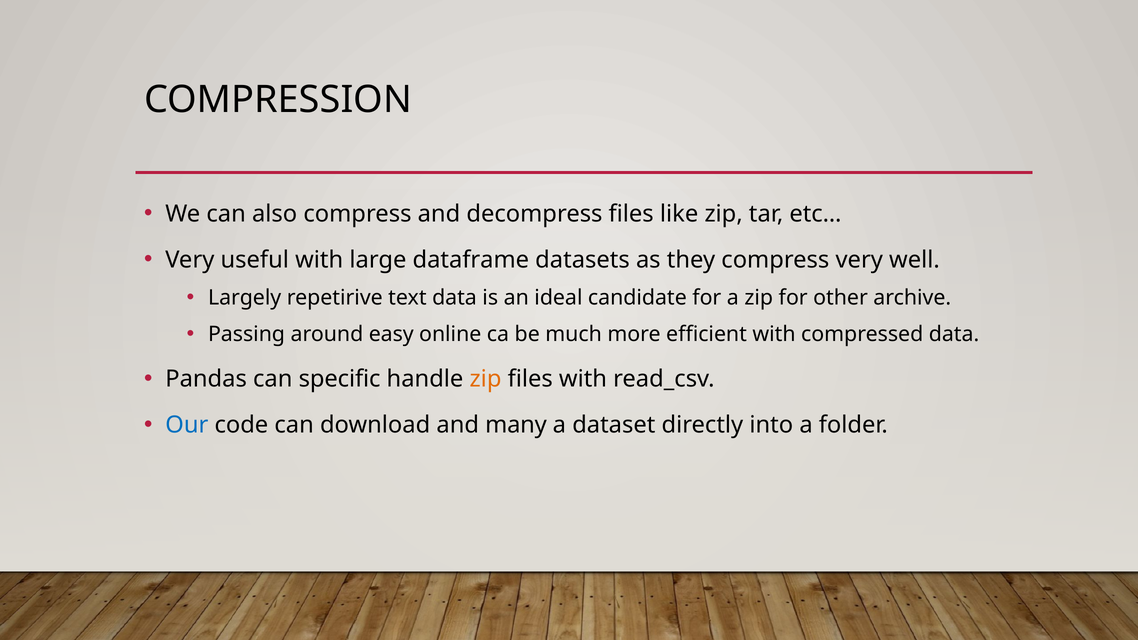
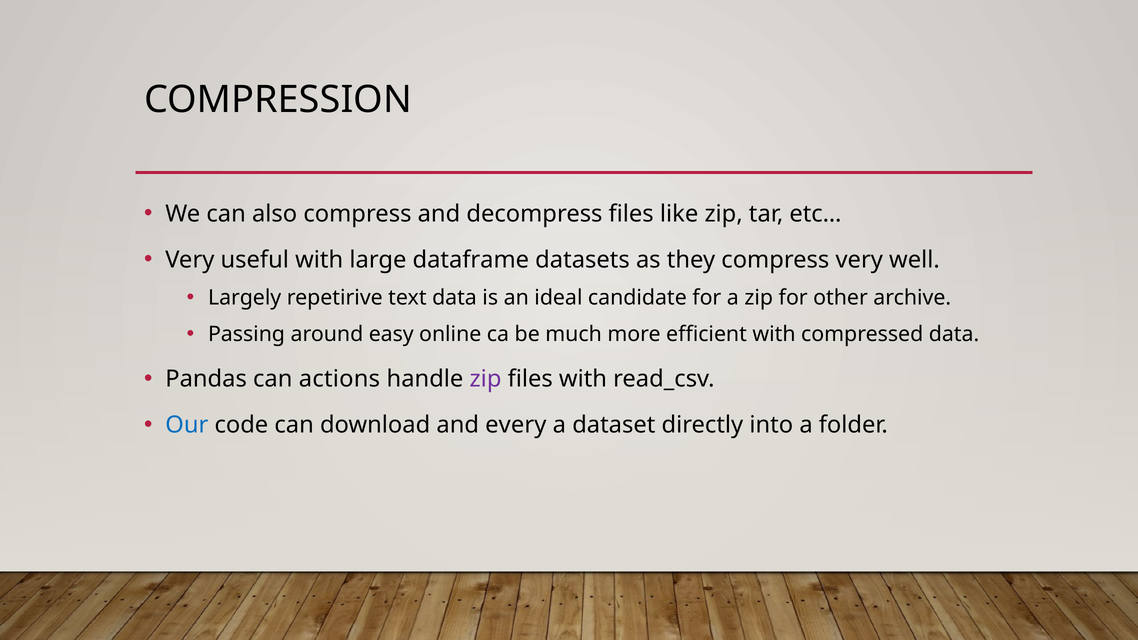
specific: specific -> actions
zip at (486, 379) colour: orange -> purple
many: many -> every
